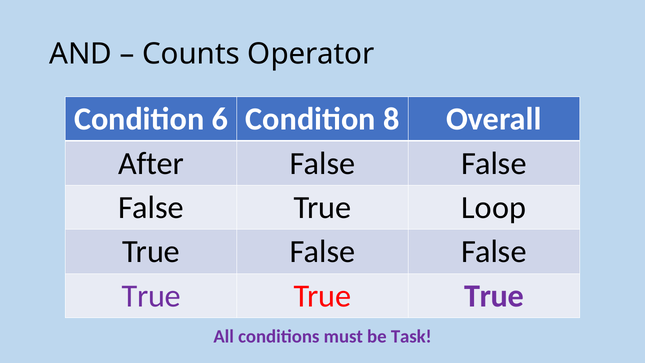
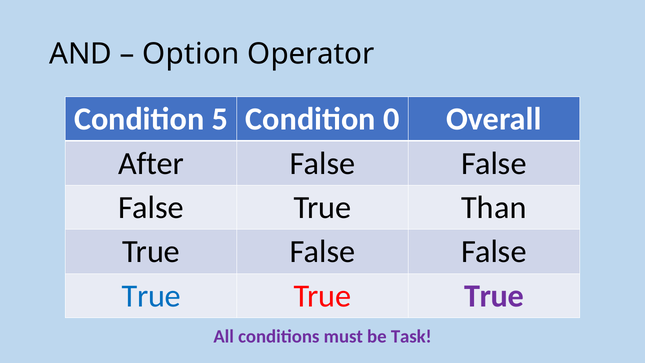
Counts: Counts -> Option
6: 6 -> 5
8: 8 -> 0
Loop: Loop -> Than
True at (151, 296) colour: purple -> blue
